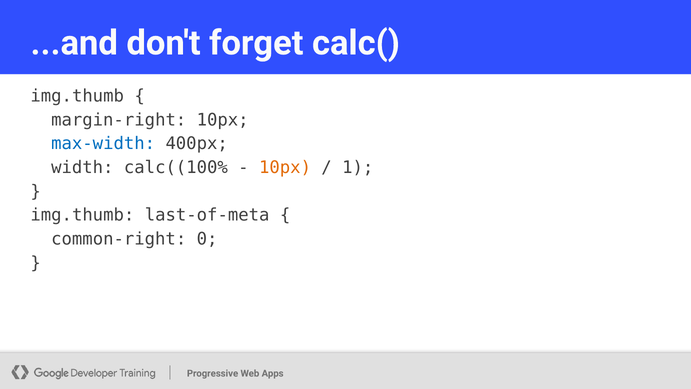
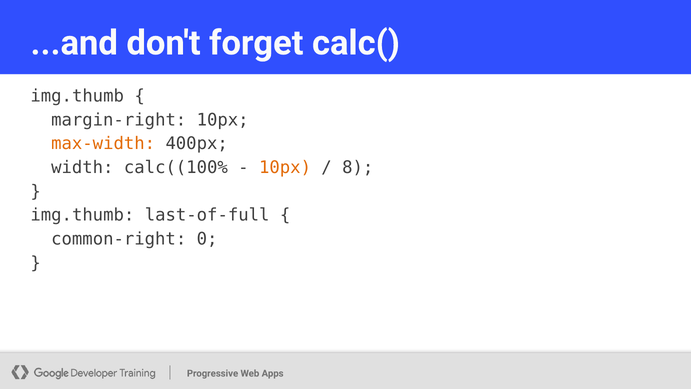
max-width colour: blue -> orange
1: 1 -> 8
last-of-meta: last-of-meta -> last-of-full
